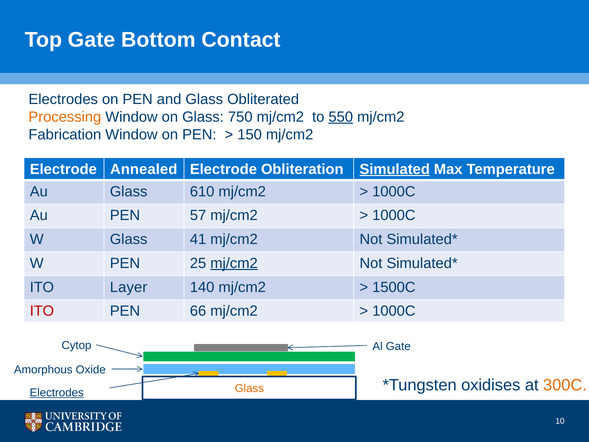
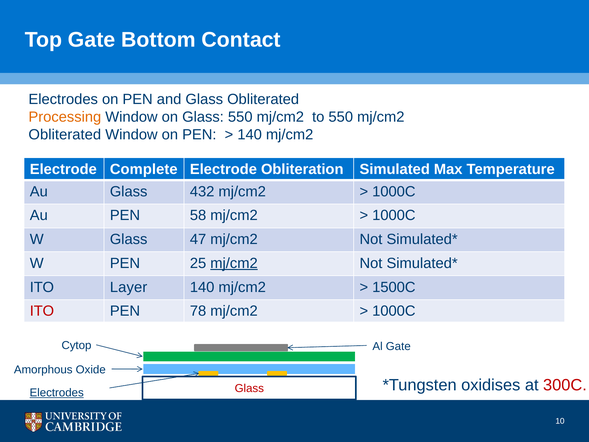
Glass 750: 750 -> 550
550 at (341, 117) underline: present -> none
Fabrication at (65, 134): Fabrication -> Obliterated
150 at (250, 134): 150 -> 140
Annealed: Annealed -> Complete
Simulated underline: present -> none
610: 610 -> 432
57: 57 -> 58
41: 41 -> 47
66: 66 -> 78
300C colour: orange -> red
Glass at (249, 388) colour: orange -> red
